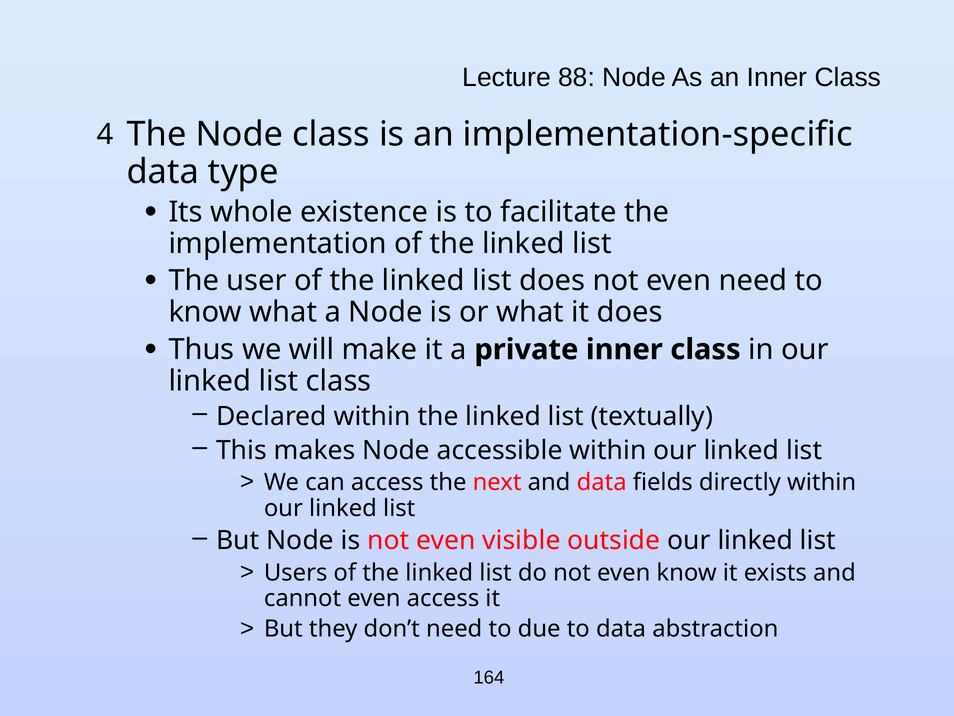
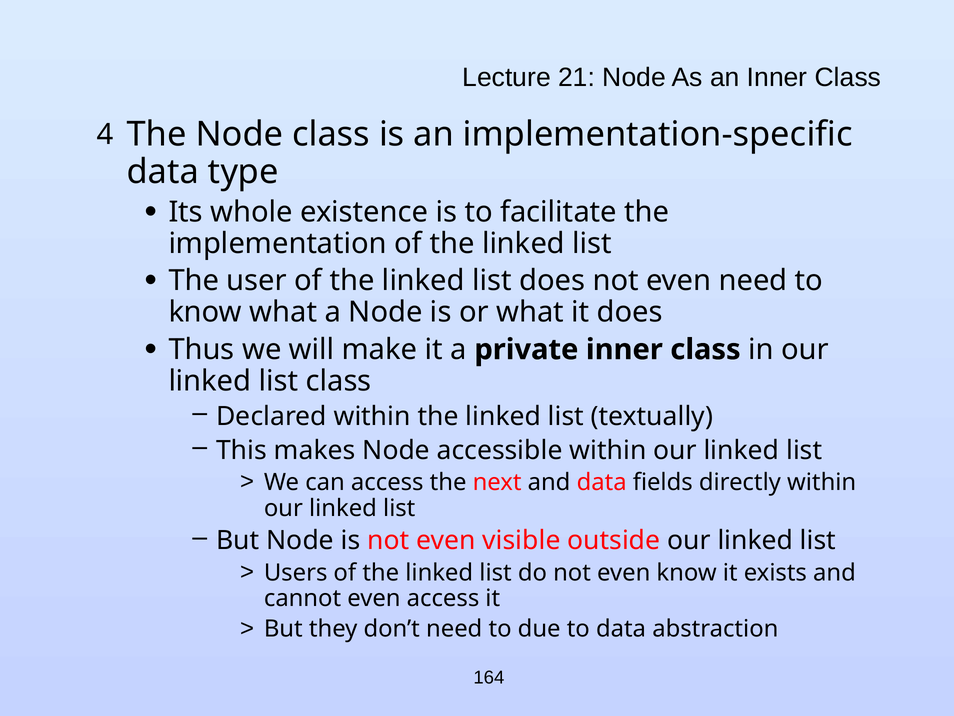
88: 88 -> 21
